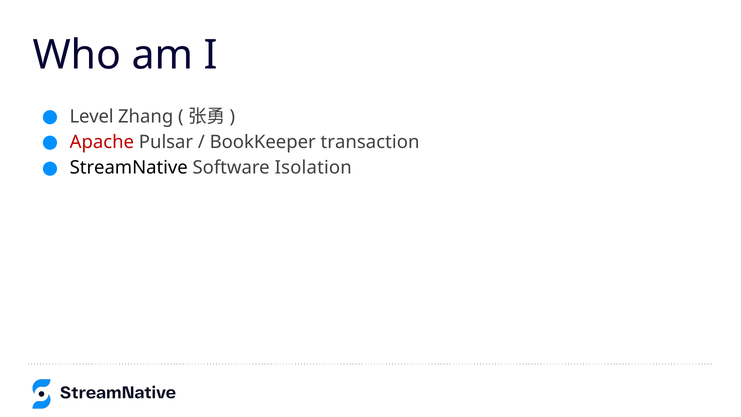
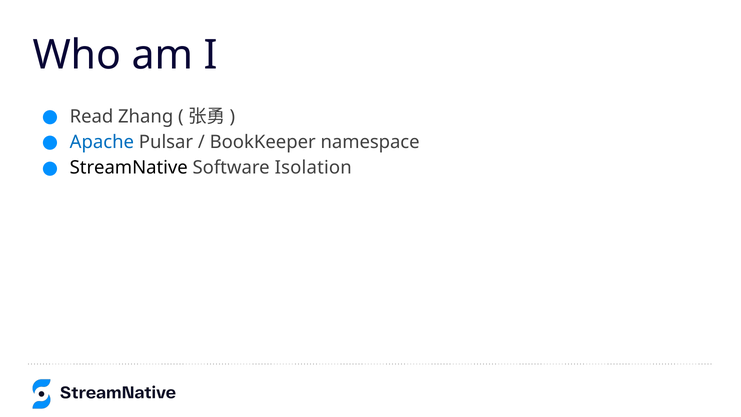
Level: Level -> Read
Apache colour: red -> blue
transaction: transaction -> namespace
